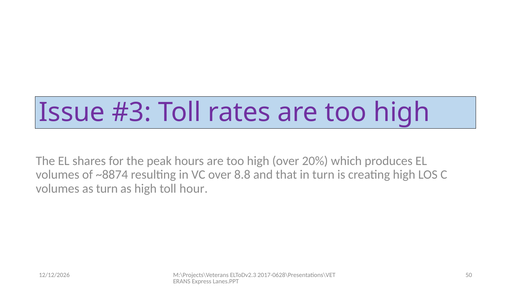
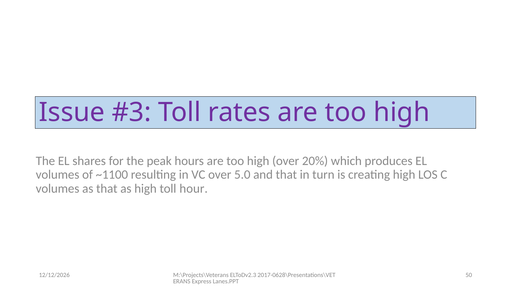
~8874: ~8874 -> ~1100
8.8: 8.8 -> 5.0
as turn: turn -> that
